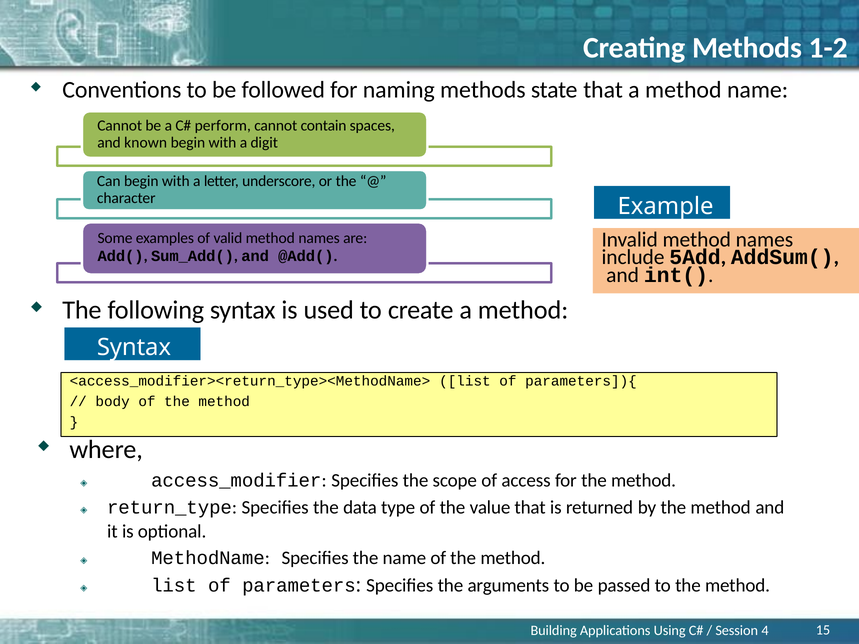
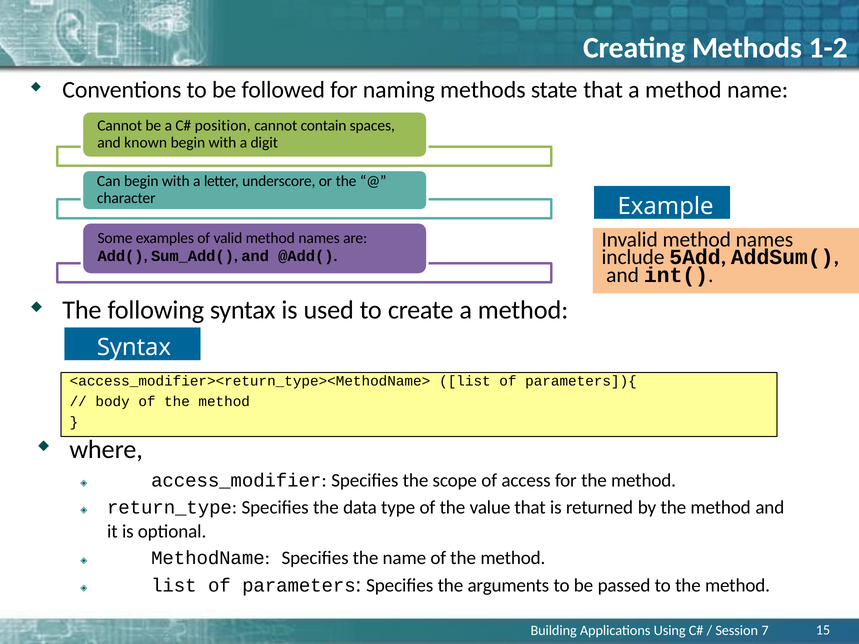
perform: perform -> position
4: 4 -> 7
